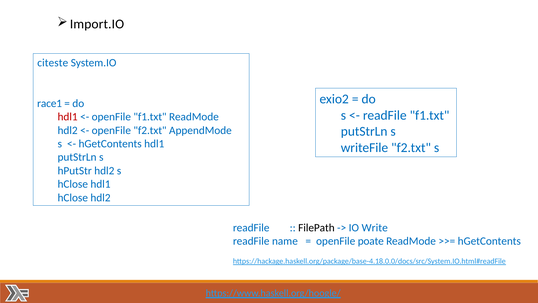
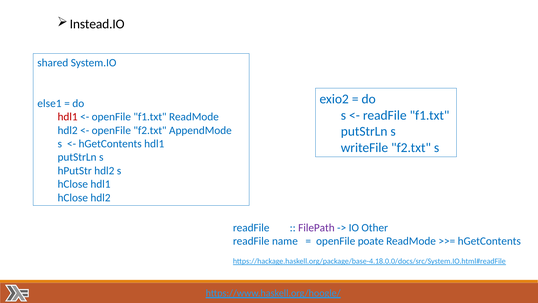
Import.IO: Import.IO -> Instead.IO
citeste: citeste -> shared
race1: race1 -> else1
FilePath colour: black -> purple
Write: Write -> Other
